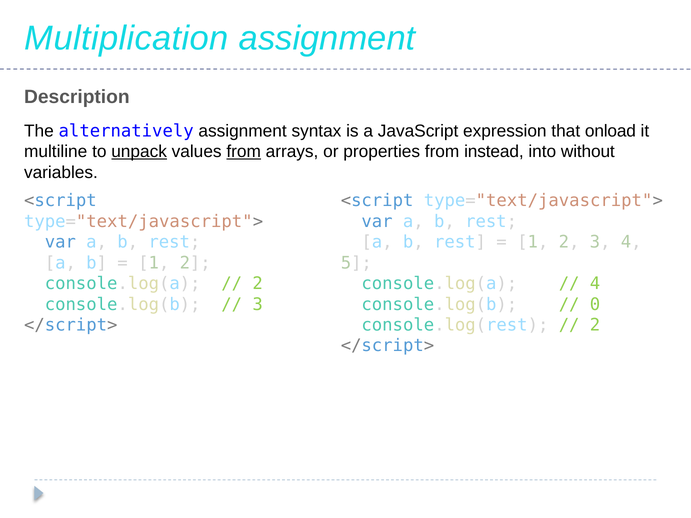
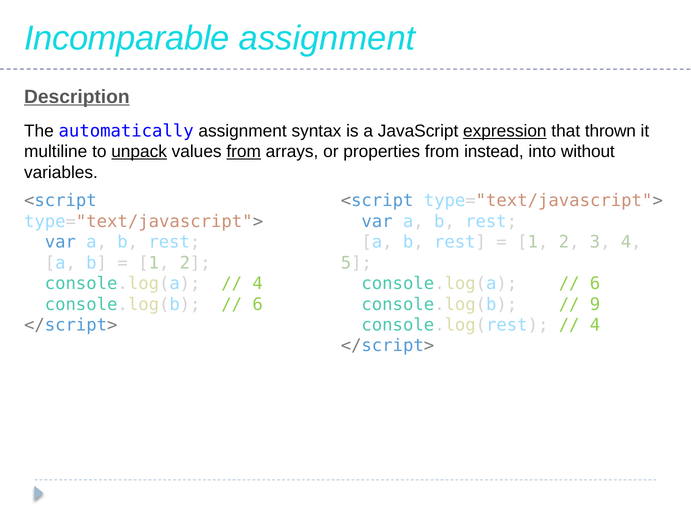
Multiplication: Multiplication -> Incomparable
Description underline: none -> present
alternatively: alternatively -> automatically
expression underline: none -> present
onload: onload -> thrown
2 at (258, 284): 2 -> 4
4 at (595, 284): 4 -> 6
3 at (258, 304): 3 -> 6
0: 0 -> 9
2 at (595, 325): 2 -> 4
